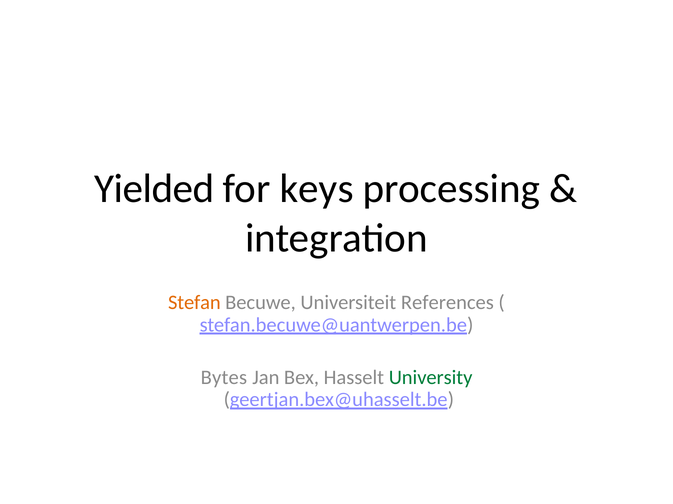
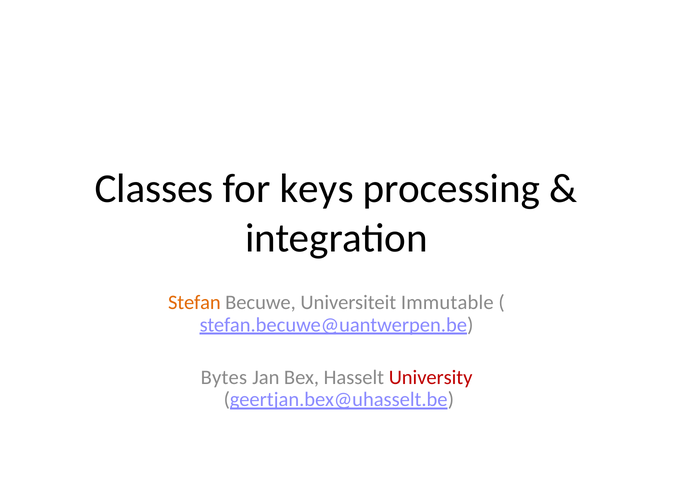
Yielded: Yielded -> Classes
References: References -> Immutable
University colour: green -> red
